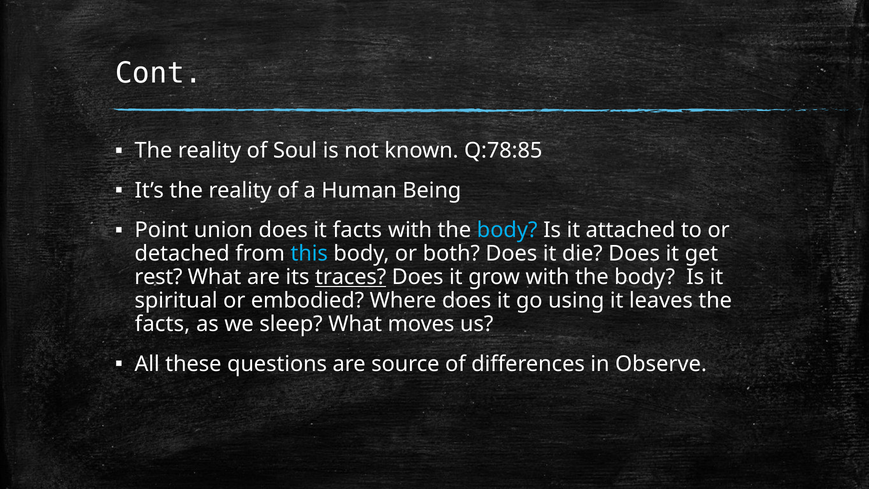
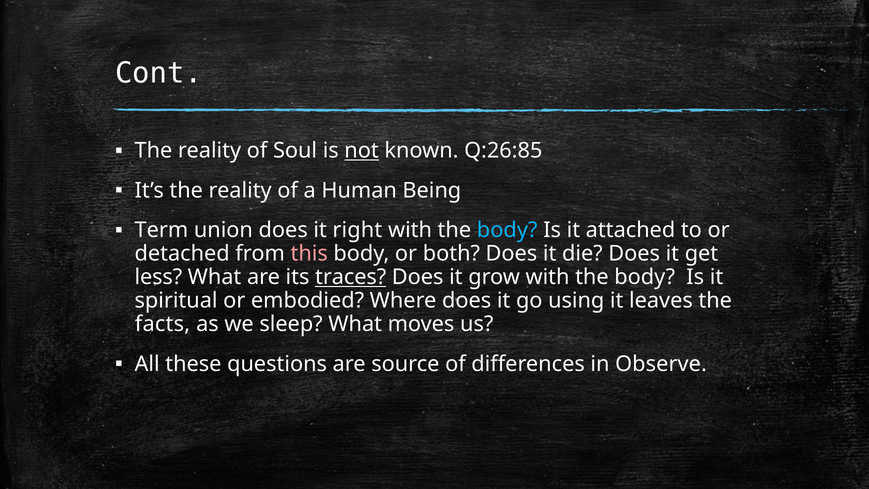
not underline: none -> present
Q:78:85: Q:78:85 -> Q:26:85
Point: Point -> Term
it facts: facts -> right
this colour: light blue -> pink
rest: rest -> less
